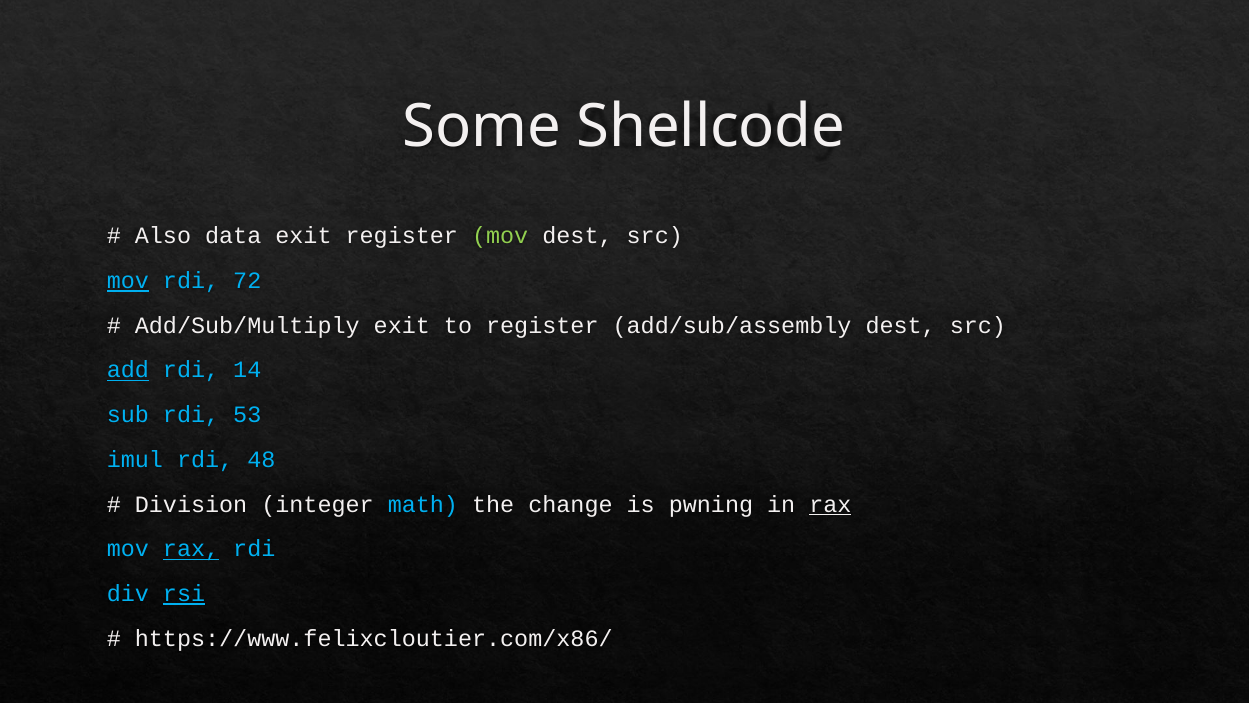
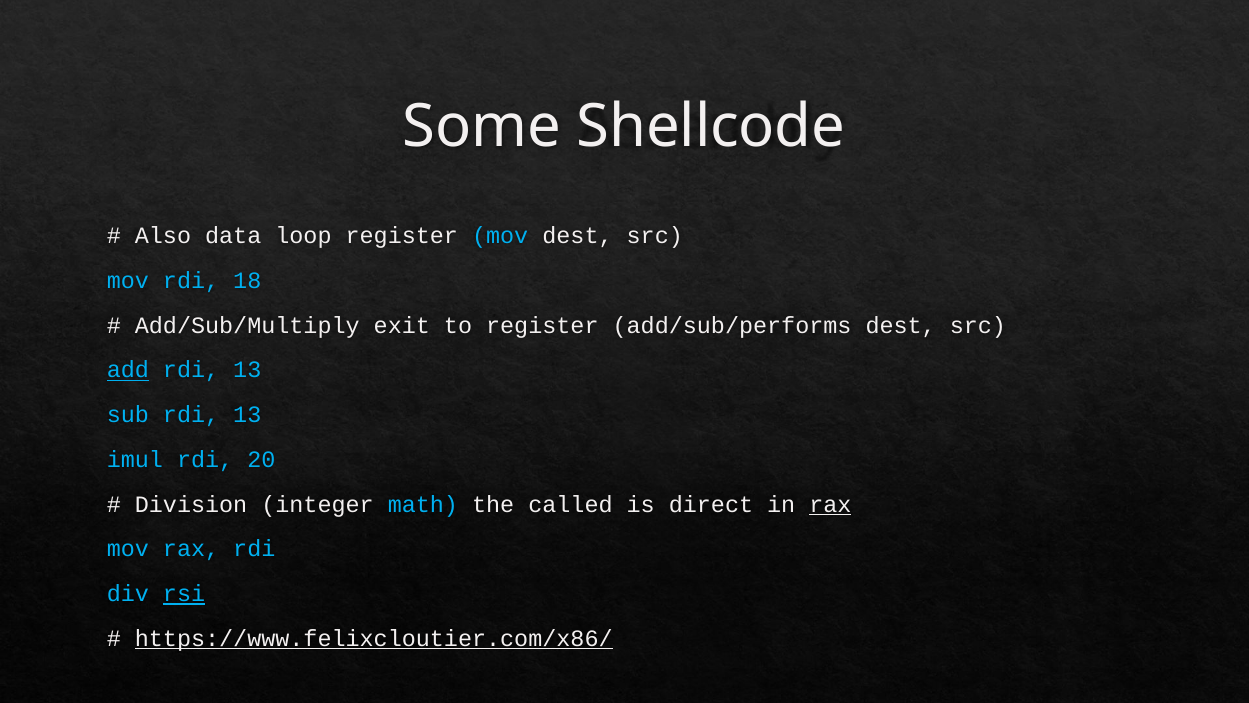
data exit: exit -> loop
mov at (500, 236) colour: light green -> light blue
mov at (128, 281) underline: present -> none
72: 72 -> 18
add/sub/assembly: add/sub/assembly -> add/sub/performs
14 at (247, 370): 14 -> 13
sub rdi 53: 53 -> 13
48: 48 -> 20
change: change -> called
pwning: pwning -> direct
rax at (191, 549) underline: present -> none
https://www.felixcloutier.com/x86/ underline: none -> present
